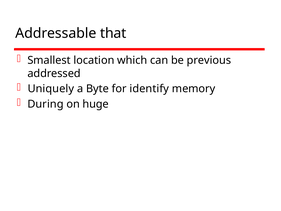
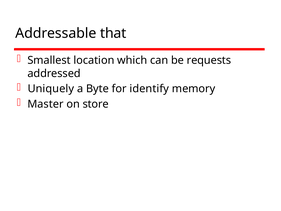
previous: previous -> requests
During: During -> Master
huge: huge -> store
